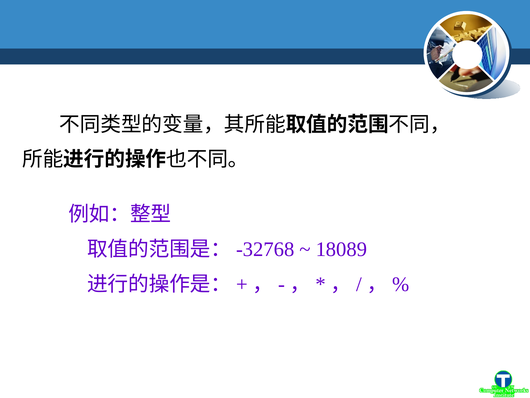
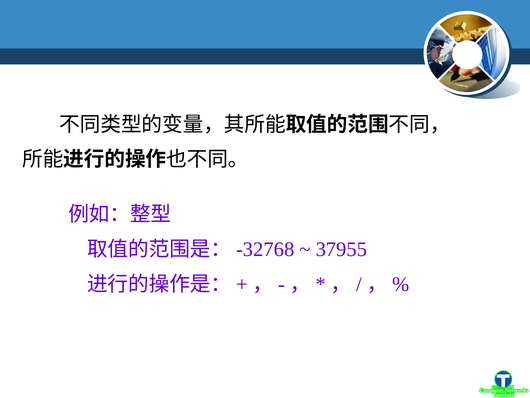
18089: 18089 -> 37955
